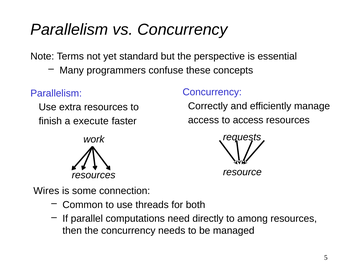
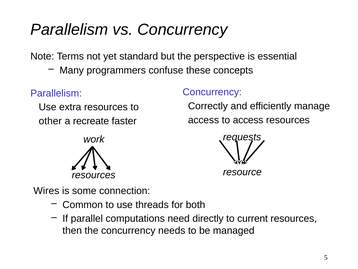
finish: finish -> other
execute: execute -> recreate
among: among -> current
